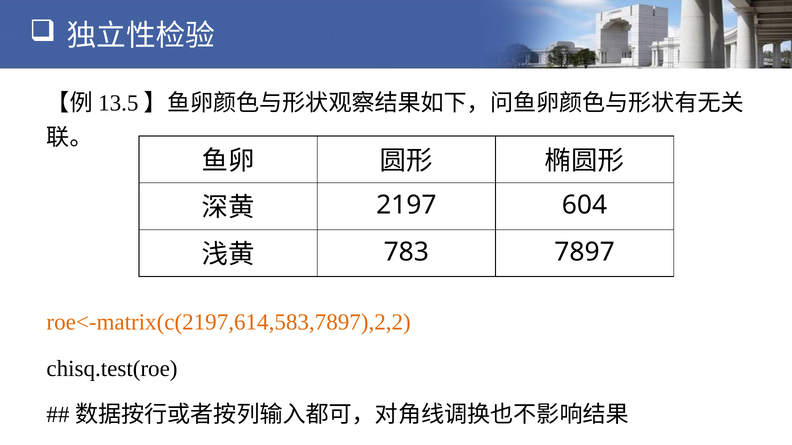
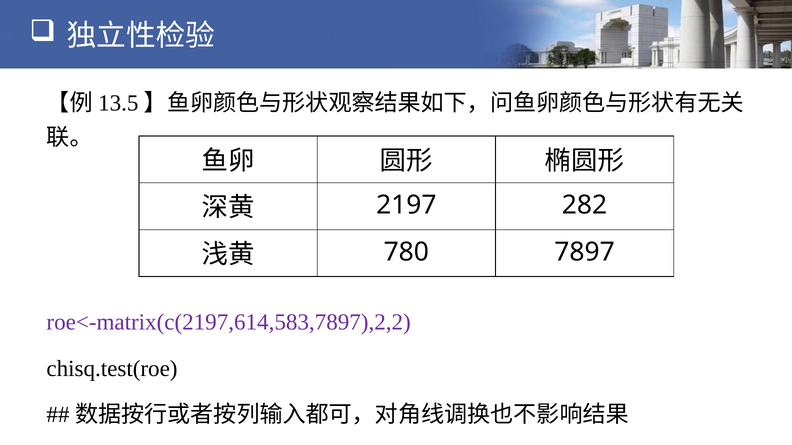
604: 604 -> 282
783: 783 -> 780
roe<-matrix(c(2197,614,583,7897),2,2 colour: orange -> purple
